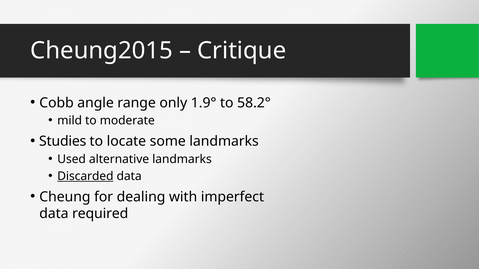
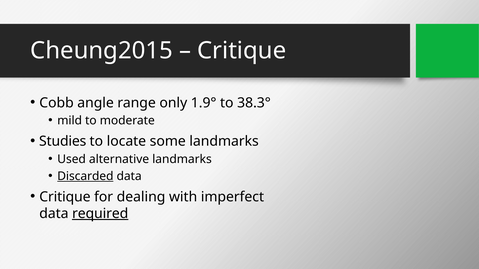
58.2°: 58.2° -> 38.3°
Cheung at (65, 197): Cheung -> Critique
required underline: none -> present
